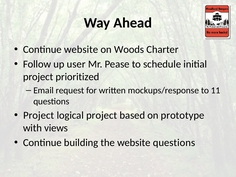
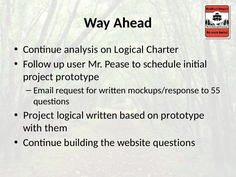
Continue website: website -> analysis
on Woods: Woods -> Logical
project prioritized: prioritized -> prototype
11: 11 -> 55
logical project: project -> written
views: views -> them
